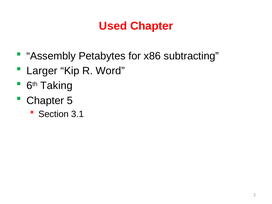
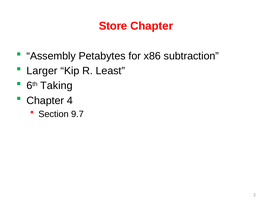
Used: Used -> Store
subtracting: subtracting -> subtraction
Word: Word -> Least
5: 5 -> 4
3.1: 3.1 -> 9.7
